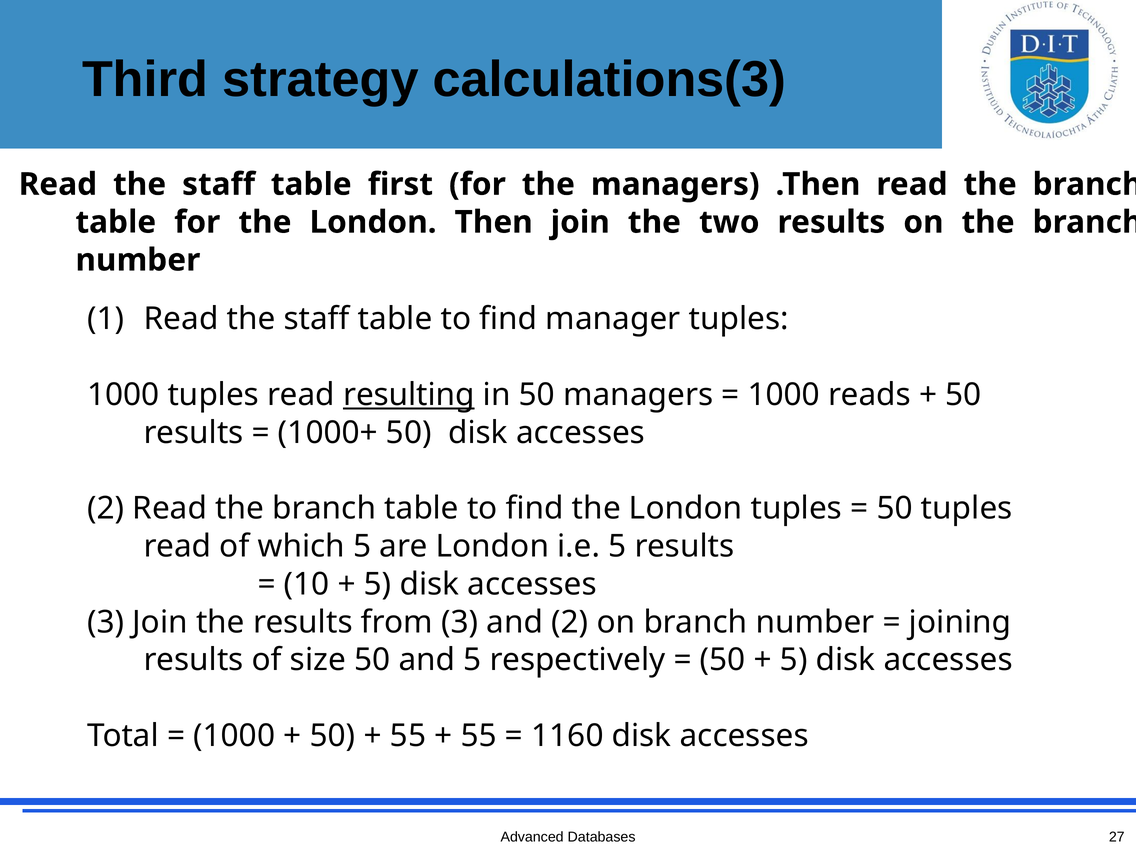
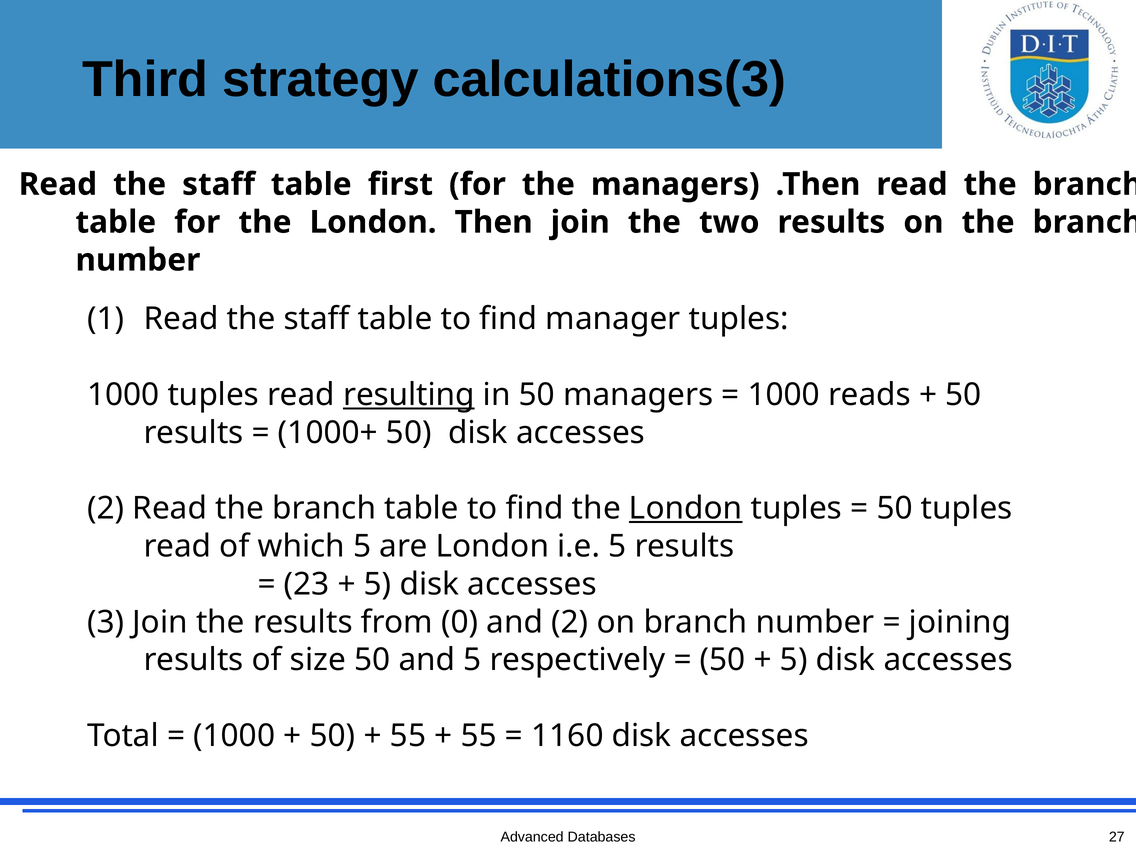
London at (686, 508) underline: none -> present
10: 10 -> 23
from 3: 3 -> 0
